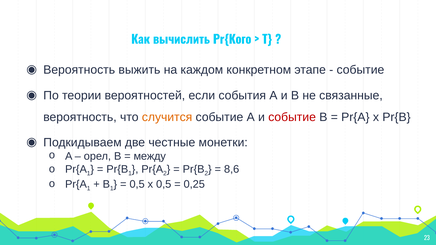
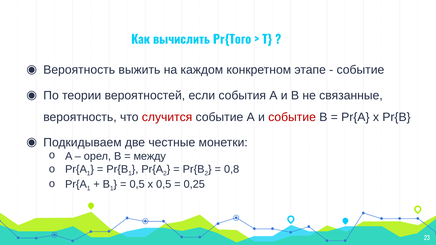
Pr{Кого: Pr{Кого -> Pr{Того
случится colour: orange -> red
8,6: 8,6 -> 0,8
